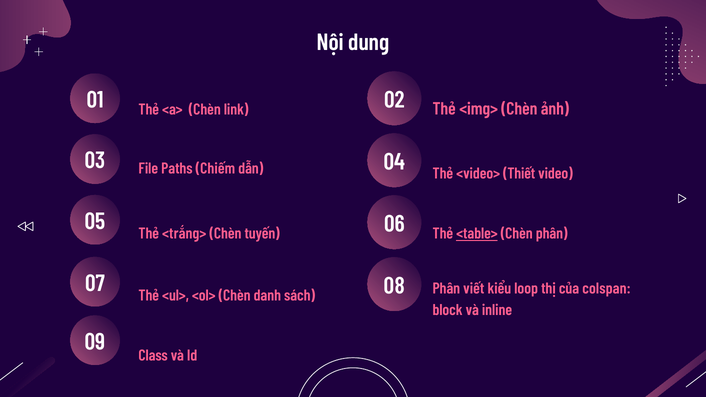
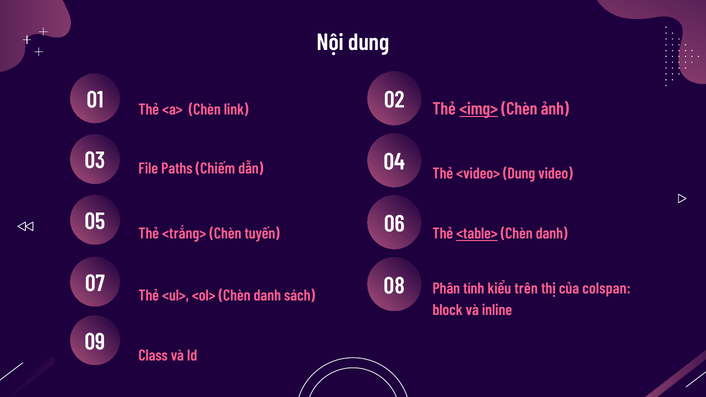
<img> underline: none -> present
<video> Thiết: Thiết -> Dung
phân at (552, 234): phân -> danh
viết: viết -> tính
loop: loop -> trên
